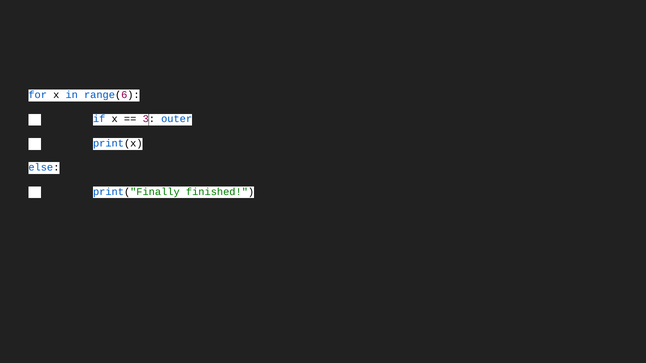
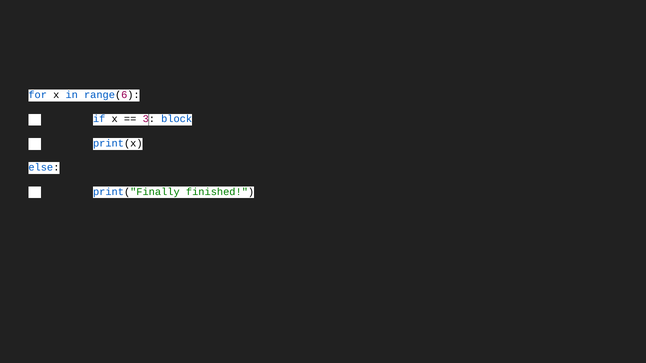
outer: outer -> block
